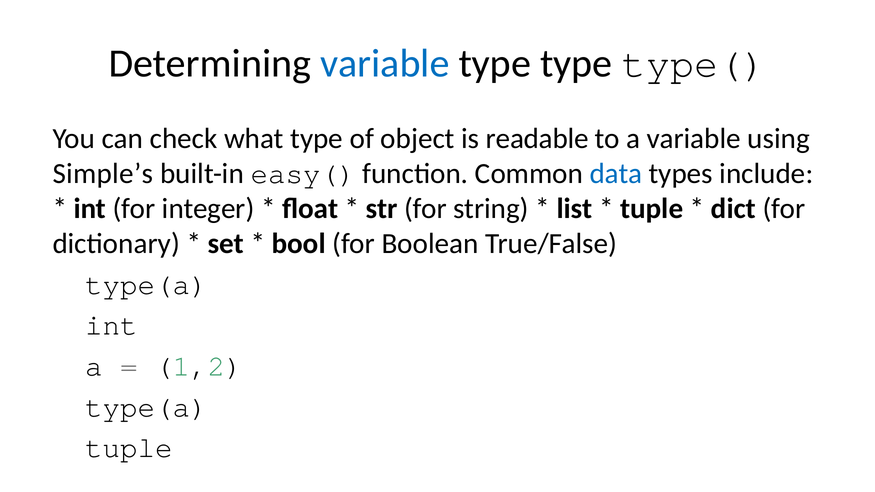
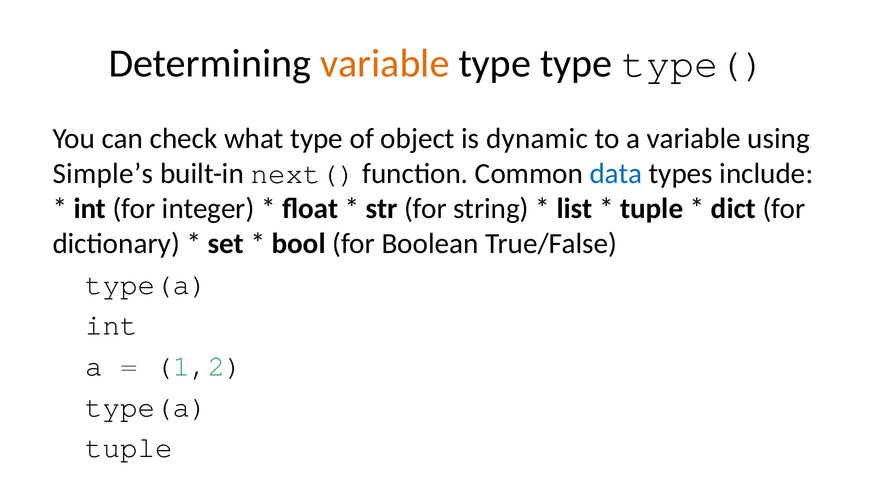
variable at (385, 63) colour: blue -> orange
readable: readable -> dynamic
easy(: easy( -> next(
